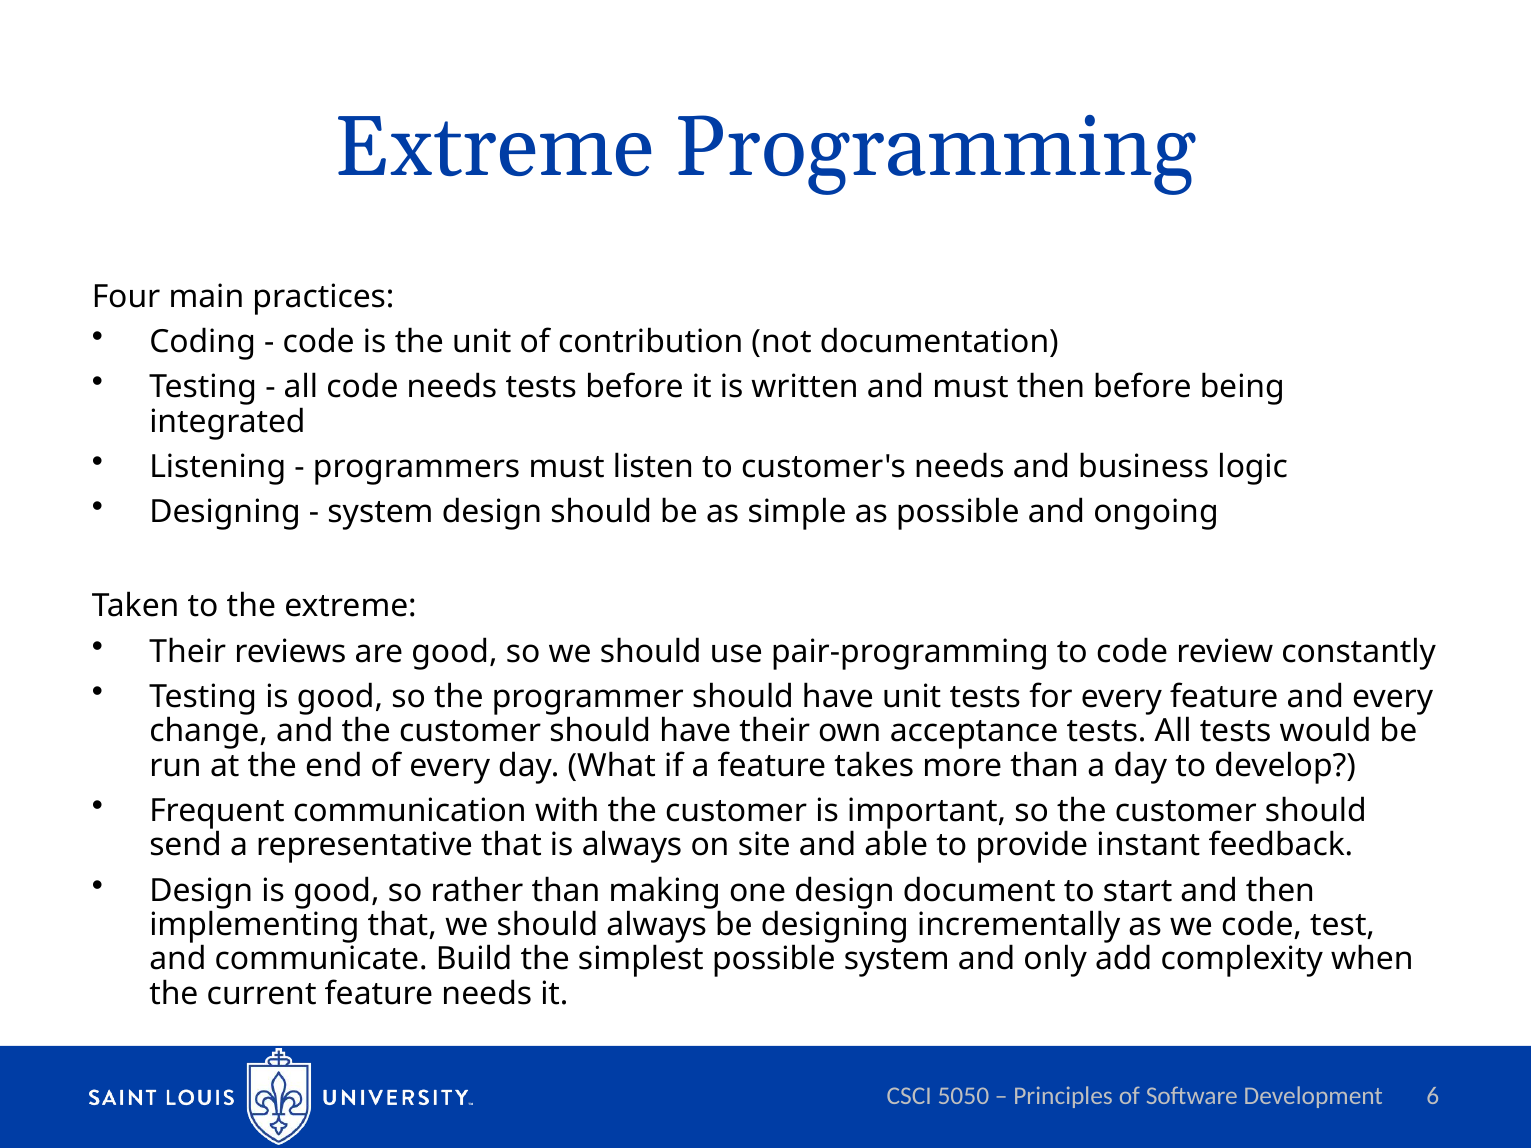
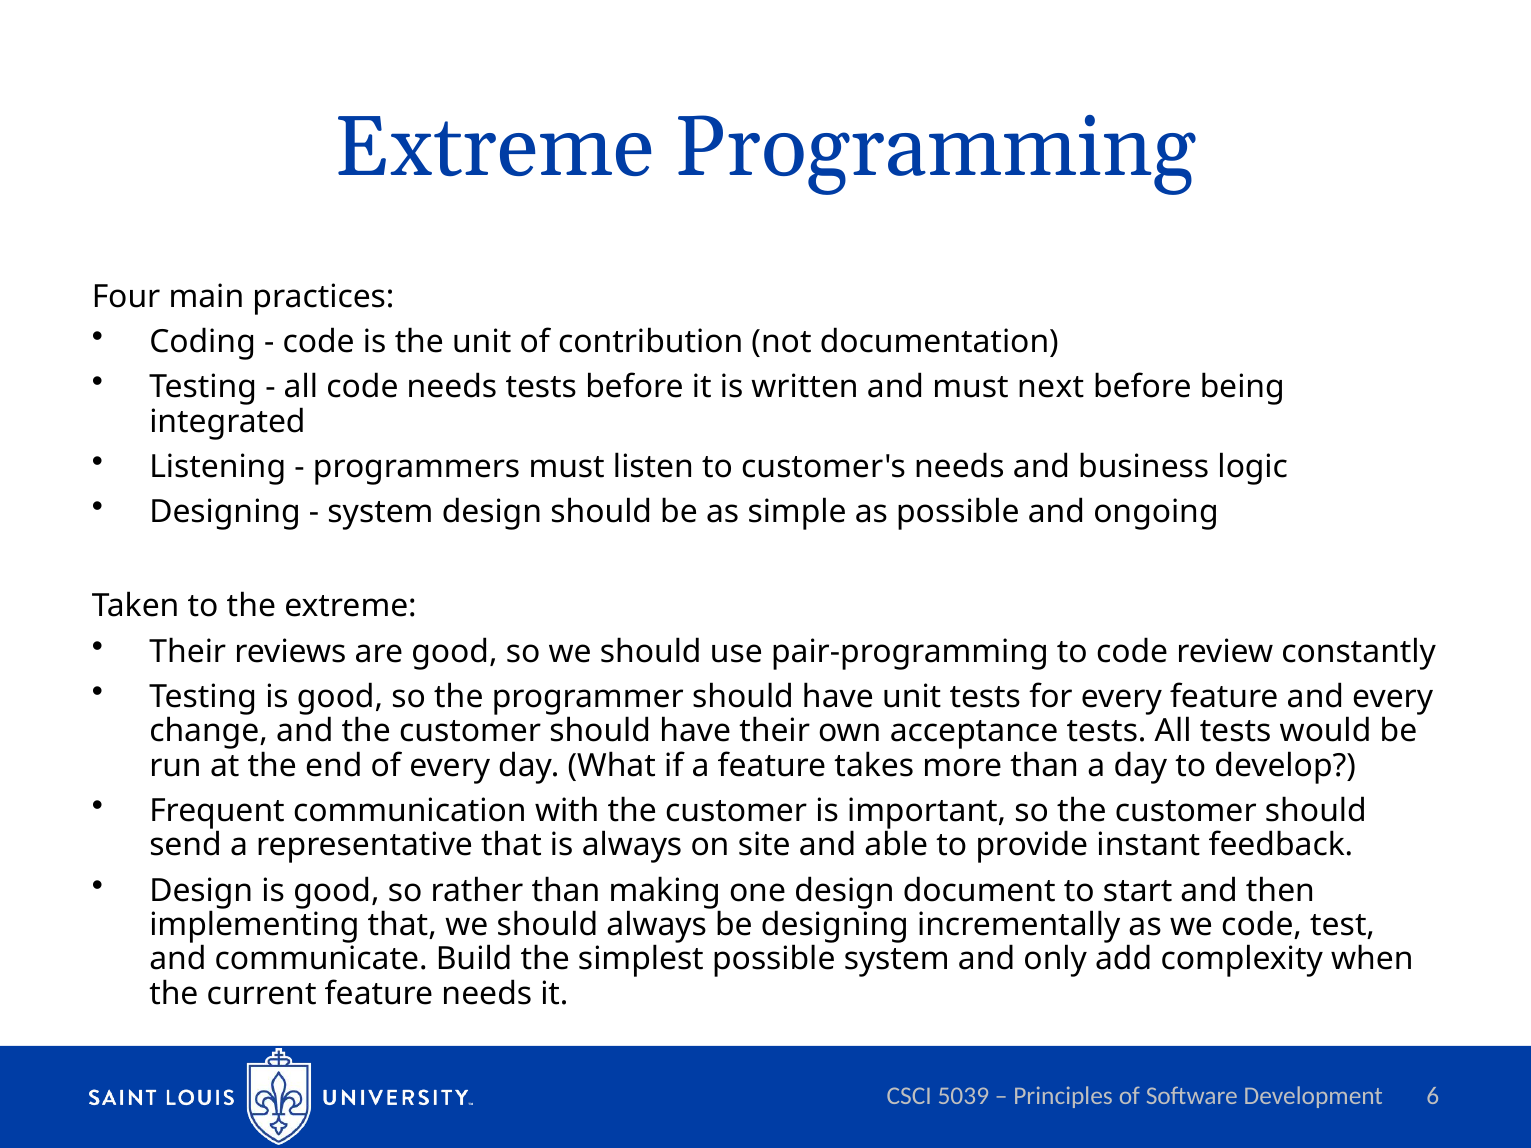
must then: then -> next
5050: 5050 -> 5039
